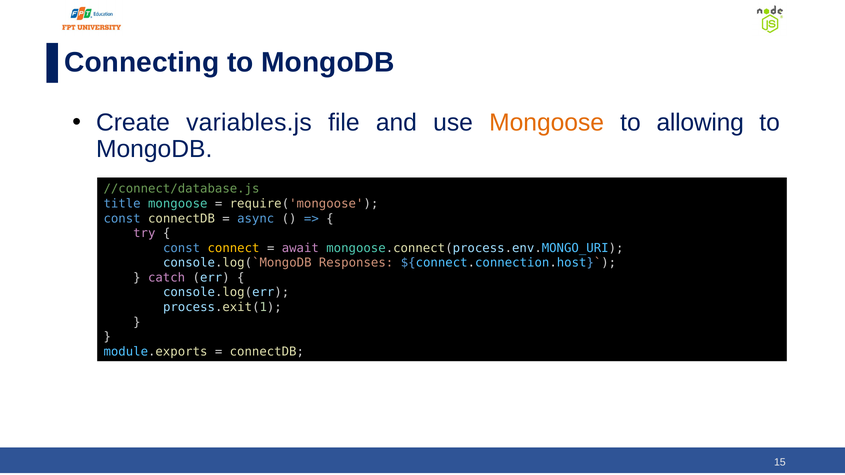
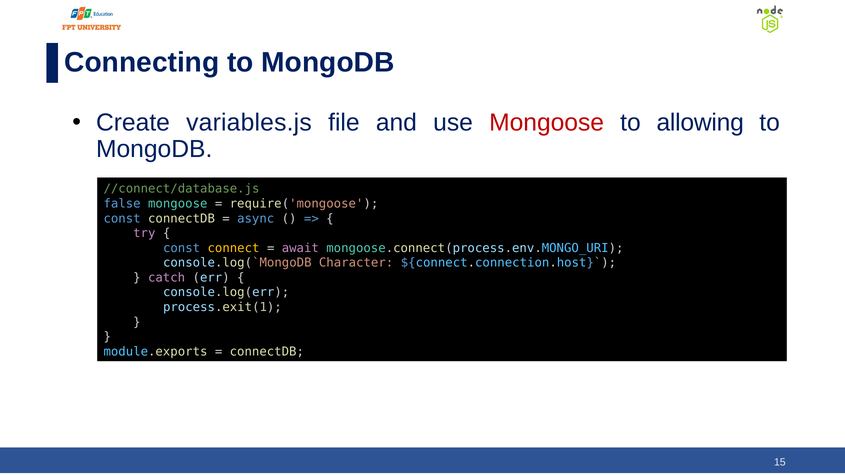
Mongoose at (547, 123) colour: orange -> red
title: title -> false
Responses: Responses -> Character
